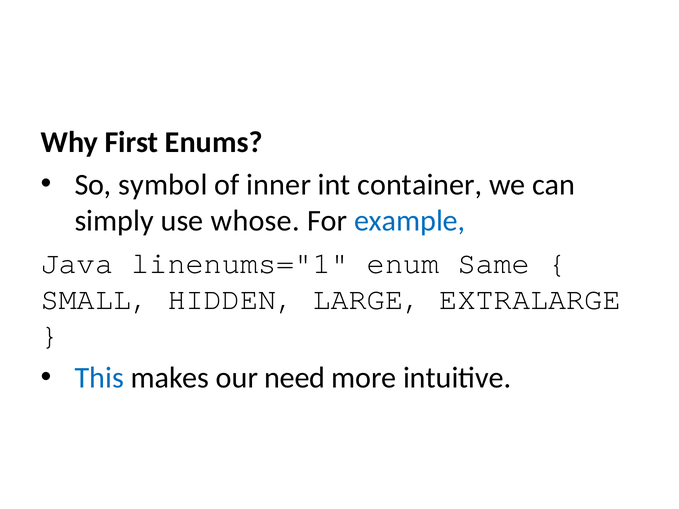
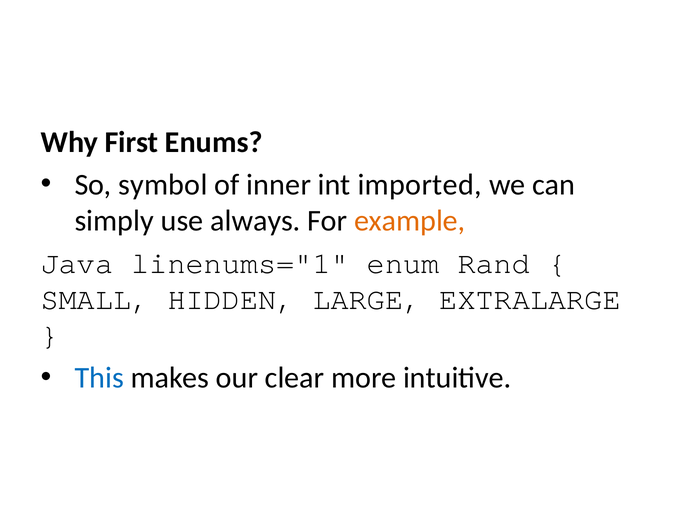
container: container -> imported
whose: whose -> always
example colour: blue -> orange
Same: Same -> Rand
need: need -> clear
